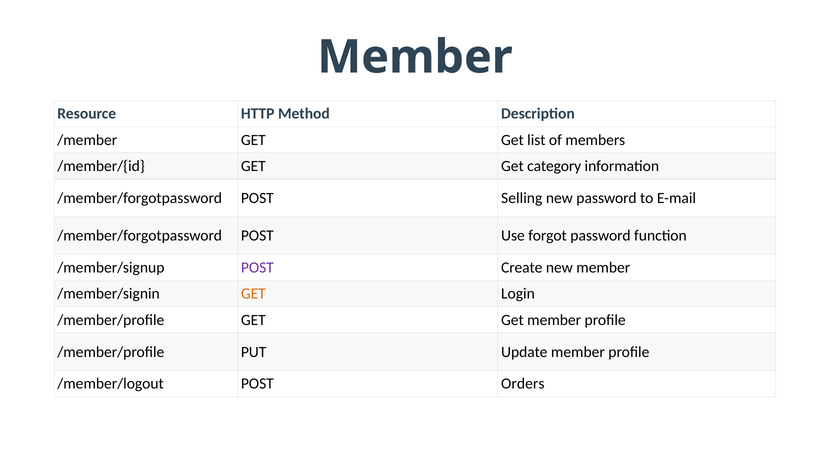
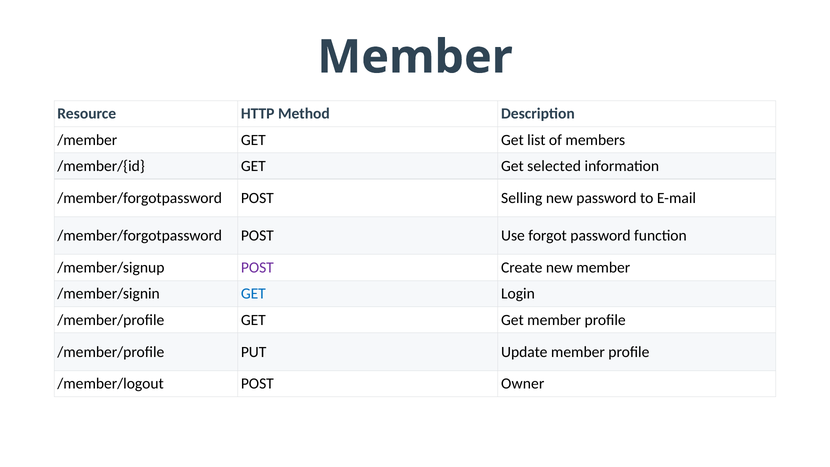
category: category -> selected
GET at (253, 294) colour: orange -> blue
Orders: Orders -> Owner
